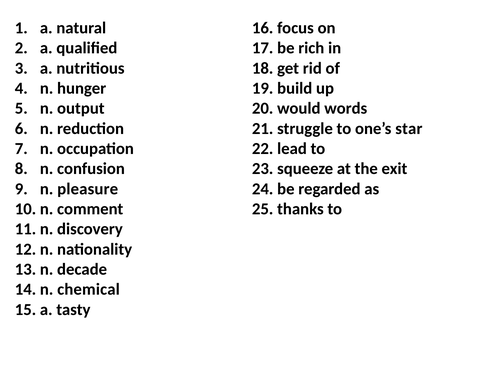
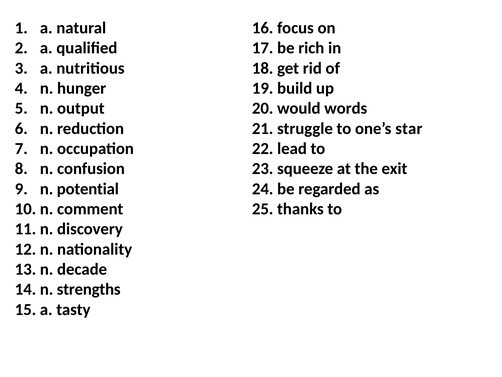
pleasure: pleasure -> potential
chemical: chemical -> strengths
